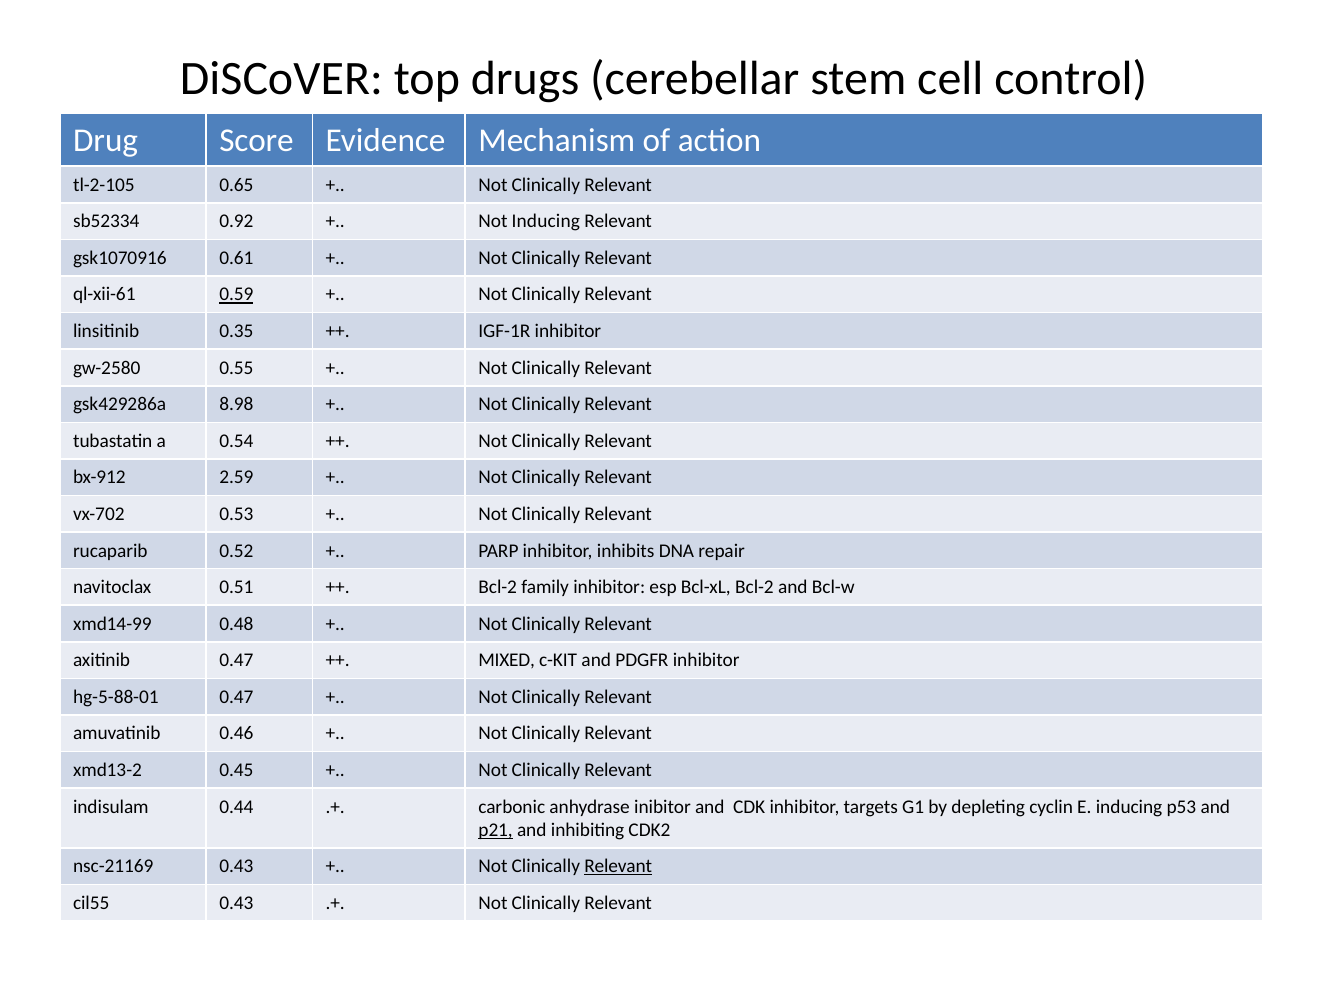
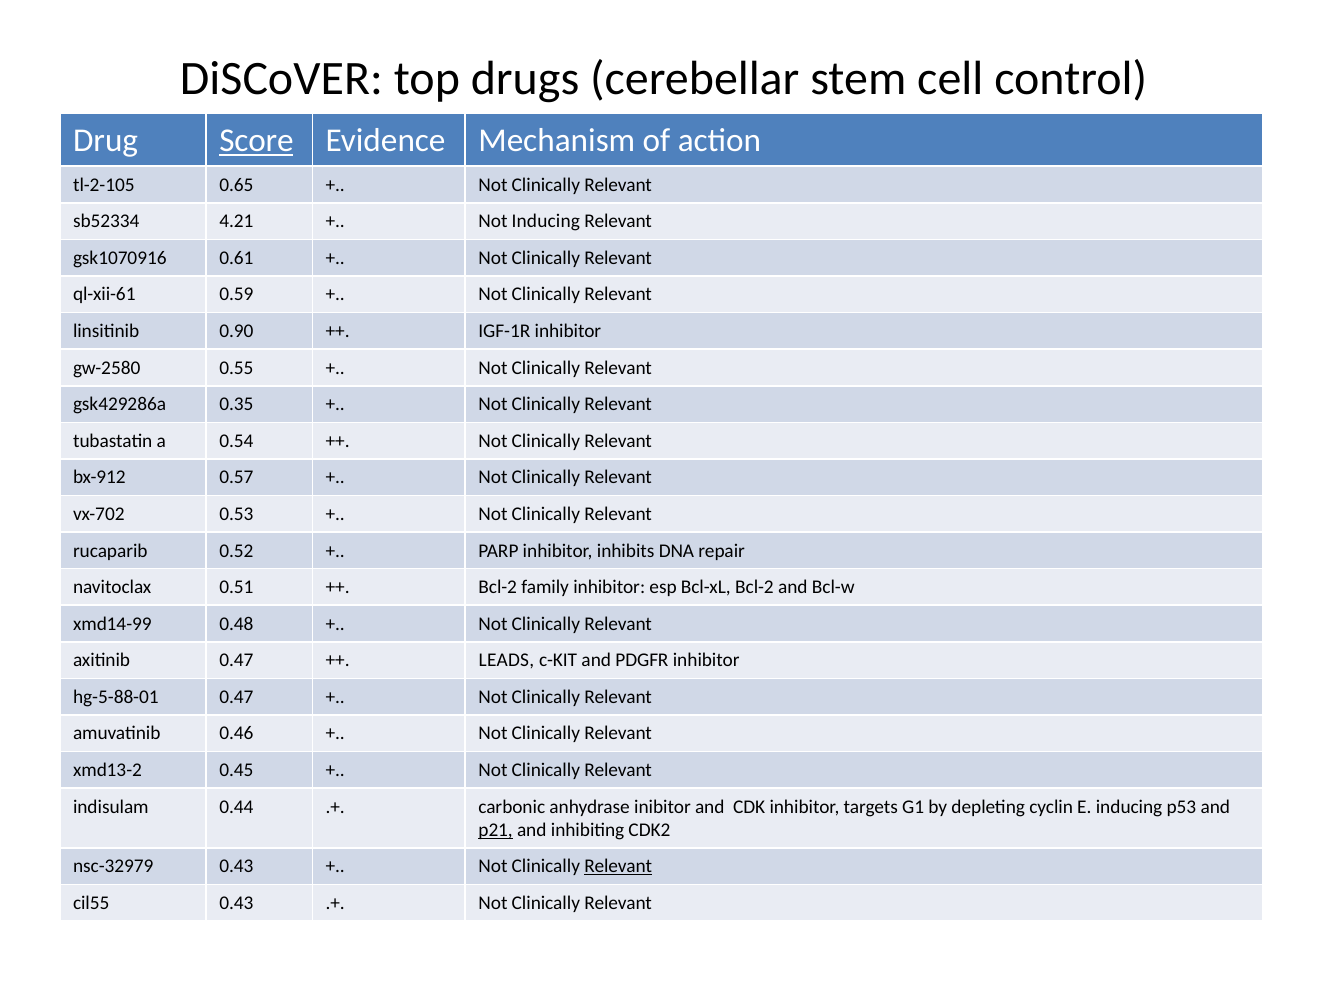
Score underline: none -> present
0.92: 0.92 -> 4.21
0.59 underline: present -> none
0.35: 0.35 -> 0.90
8.98: 8.98 -> 0.35
2.59: 2.59 -> 0.57
MIXED: MIXED -> LEADS
nsc-21169: nsc-21169 -> nsc-32979
